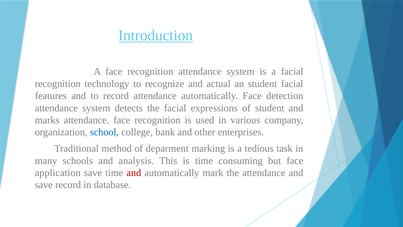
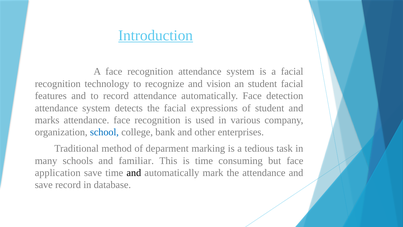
actual: actual -> vision
analysis: analysis -> familiar
and at (134, 173) colour: red -> black
